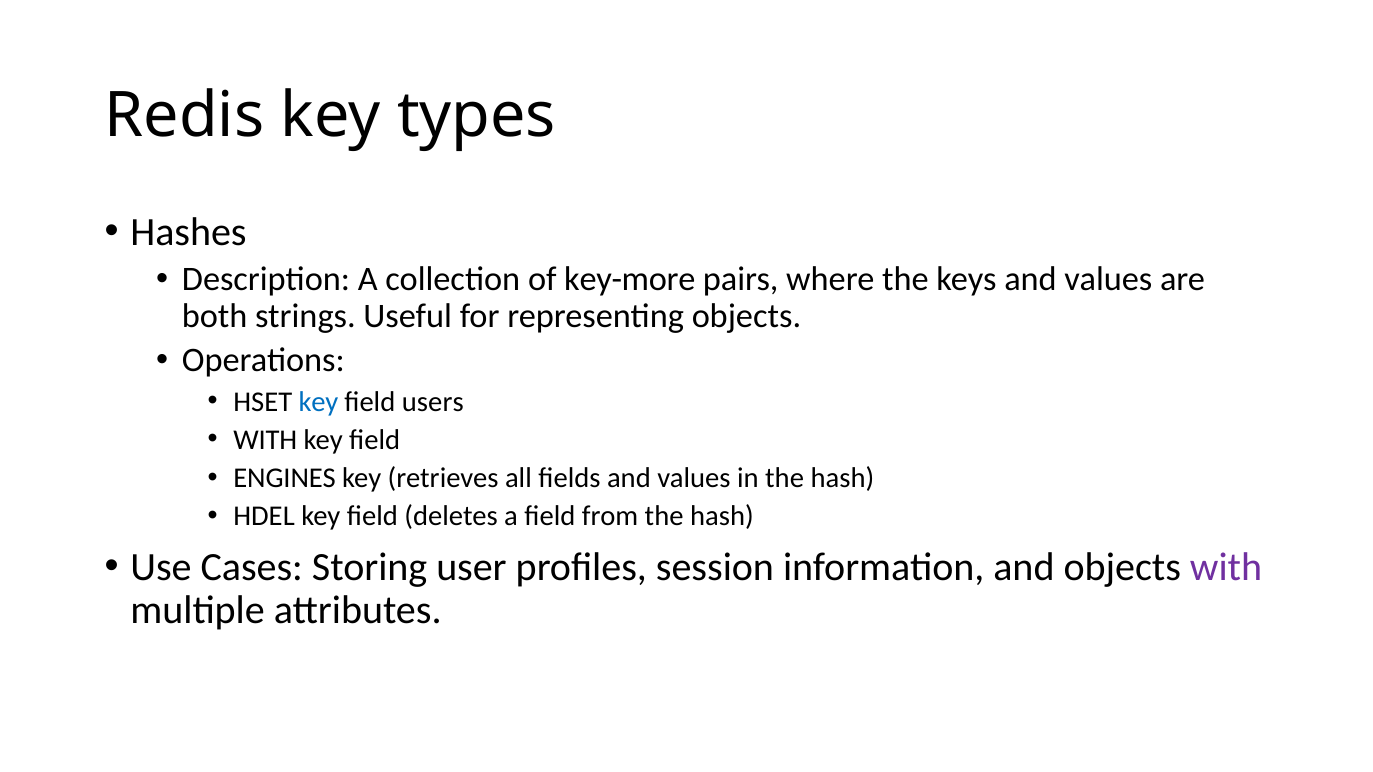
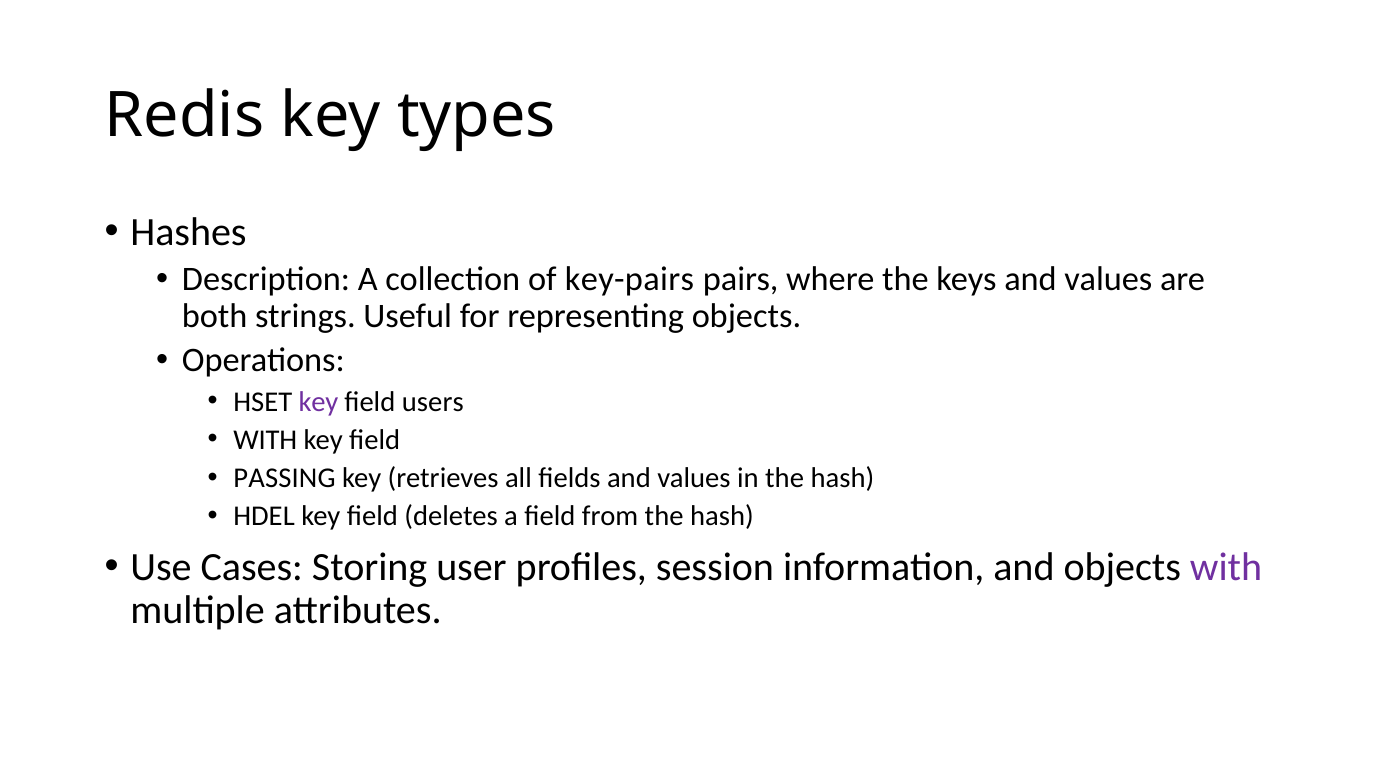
key-more: key-more -> key-pairs
key at (318, 402) colour: blue -> purple
ENGINES: ENGINES -> PASSING
